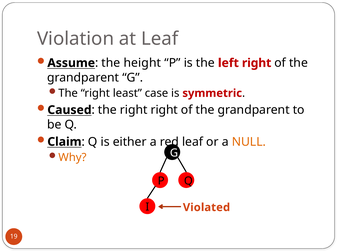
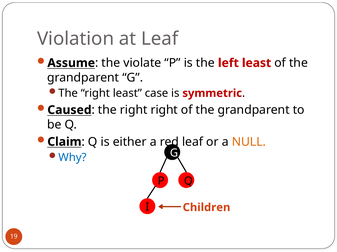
height: height -> violate
left right: right -> least
Why colour: orange -> blue
Violated: Violated -> Children
